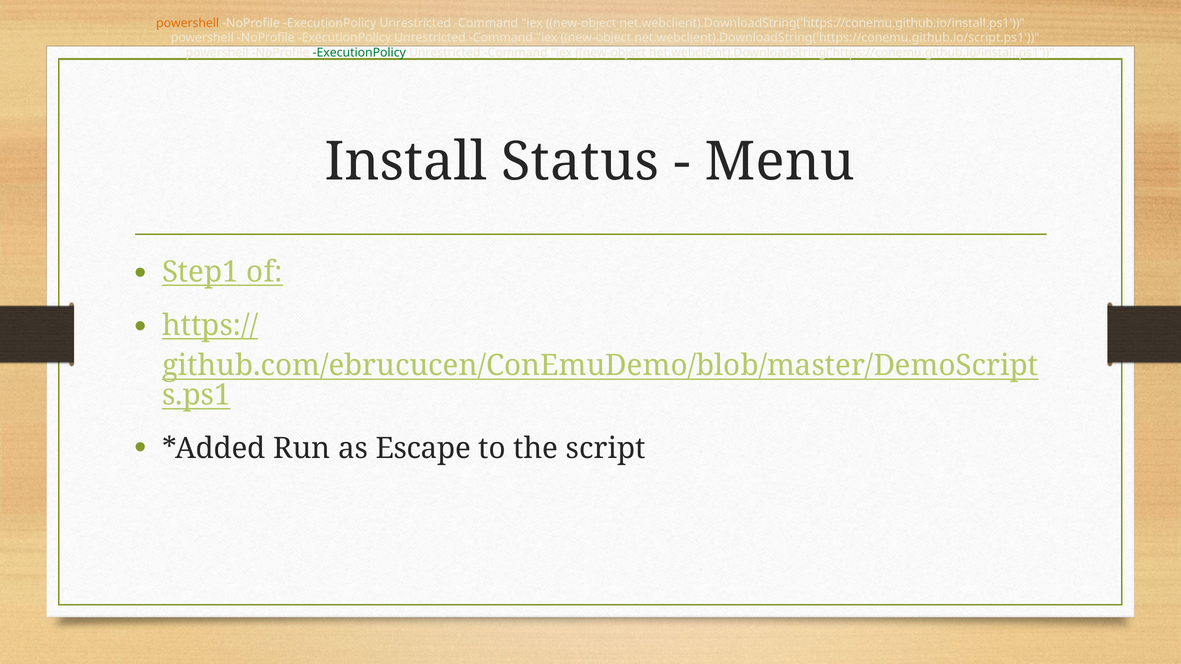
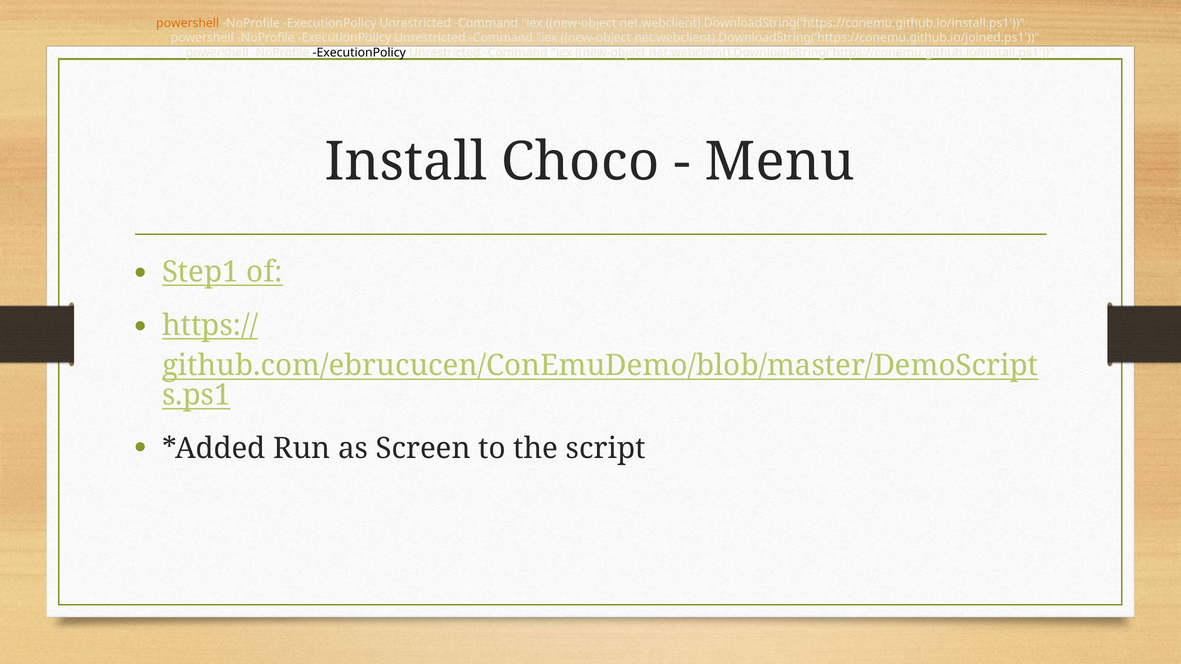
net.webclient).DownloadString('https://conemu.github.io/script.ps1: net.webclient).DownloadString('https://conemu.github.io/script.ps1 -> net.webclient).DownloadString('https://conemu.github.io/joined.ps1
ExecutionPolicy at (359, 52) colour: green -> black
Status: Status -> Choco
Escape: Escape -> Screen
